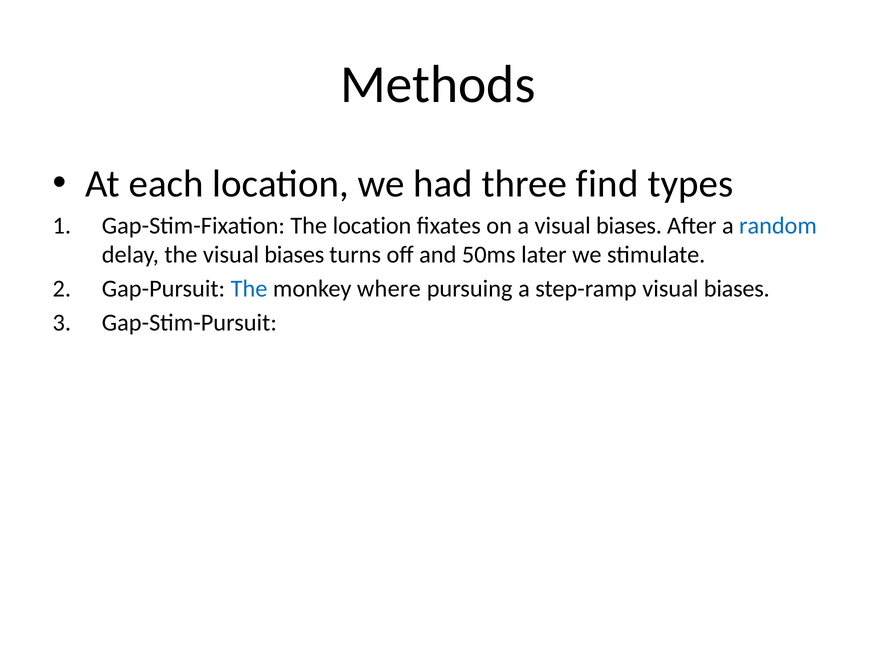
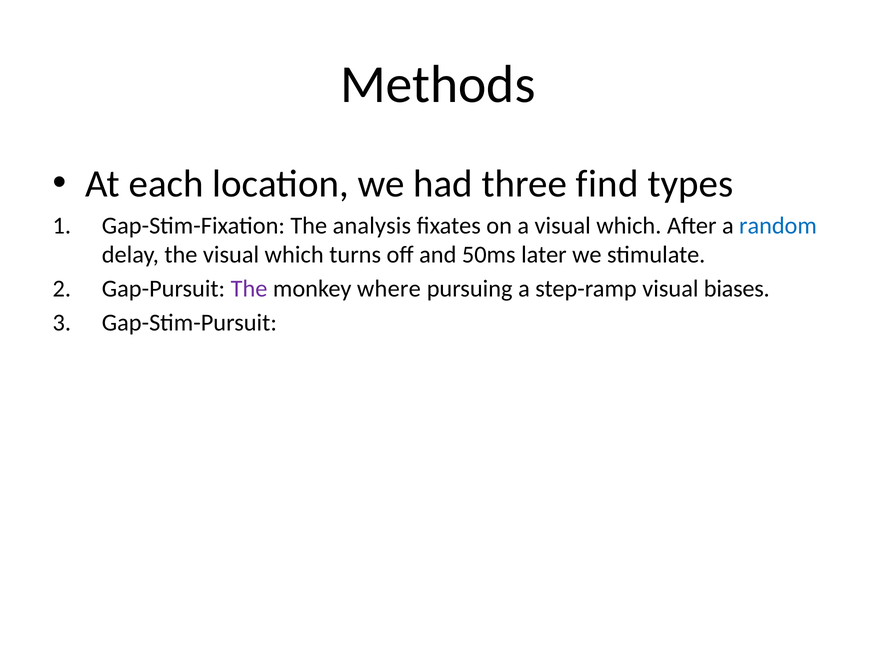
The location: location -> analysis
a visual biases: biases -> which
the visual biases: biases -> which
The at (249, 289) colour: blue -> purple
